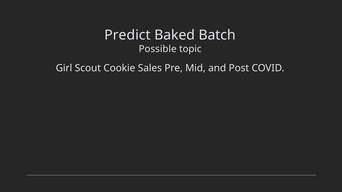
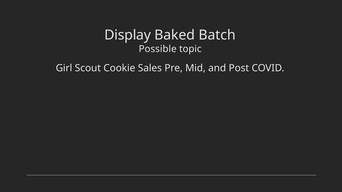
Predict: Predict -> Display
